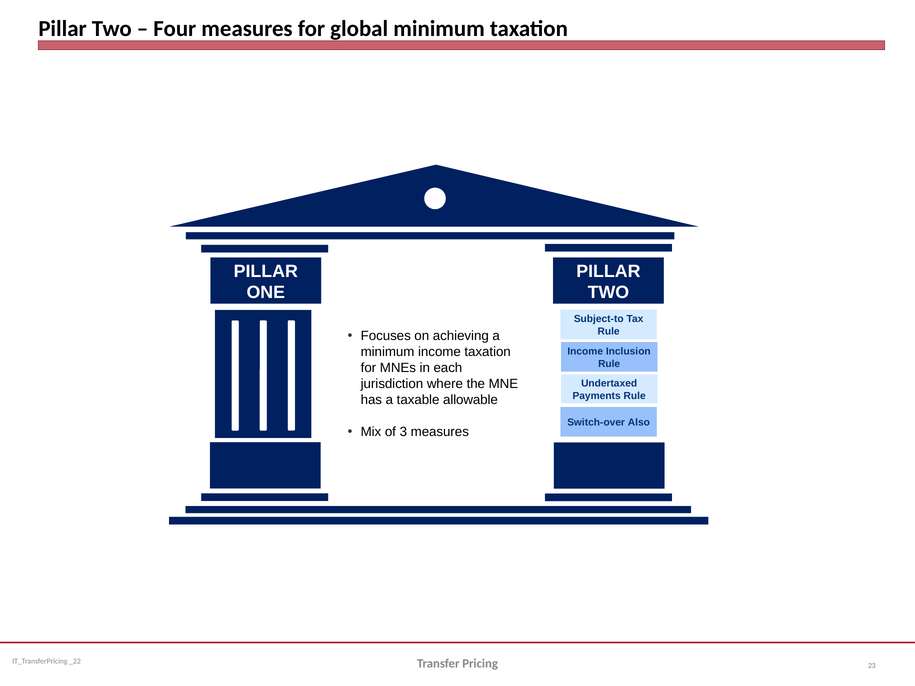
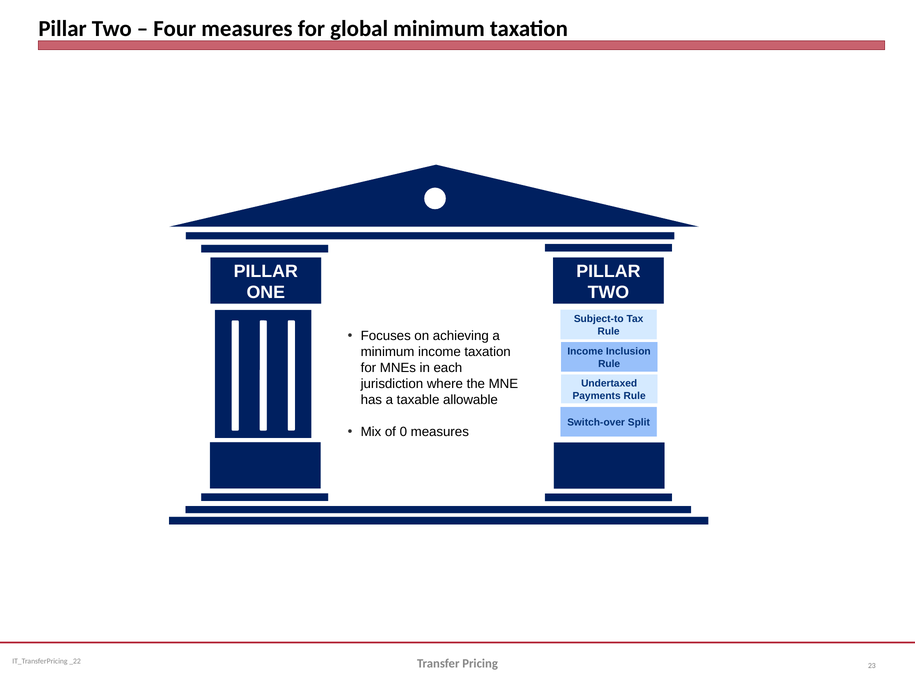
Also: Also -> Split
3: 3 -> 0
